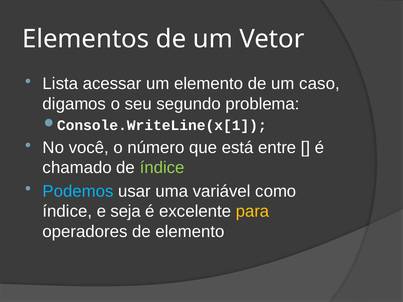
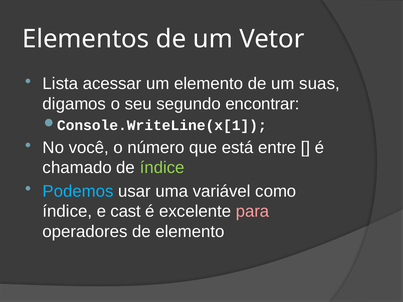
caso: caso -> suas
problema: problema -> encontrar
seja: seja -> cast
para colour: yellow -> pink
